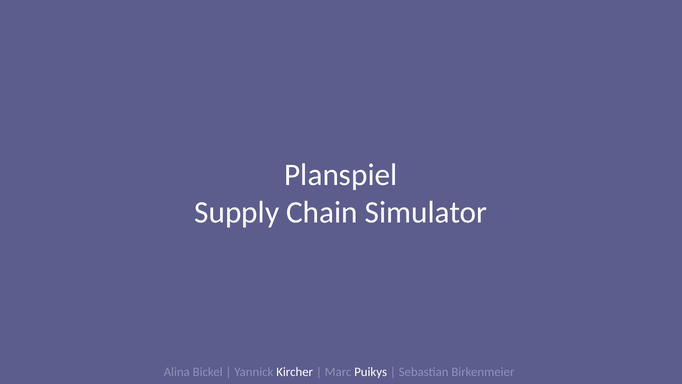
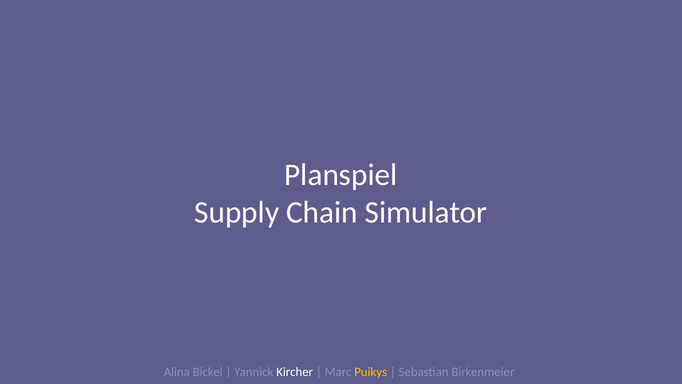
Puikys colour: white -> yellow
